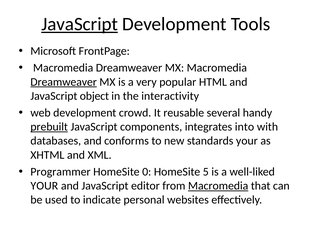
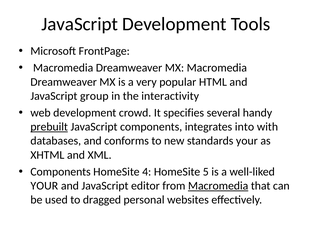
JavaScript at (80, 24) underline: present -> none
Dreamweaver at (64, 82) underline: present -> none
object: object -> group
reusable: reusable -> specifies
Programmer at (61, 172): Programmer -> Components
0: 0 -> 4
indicate: indicate -> dragged
